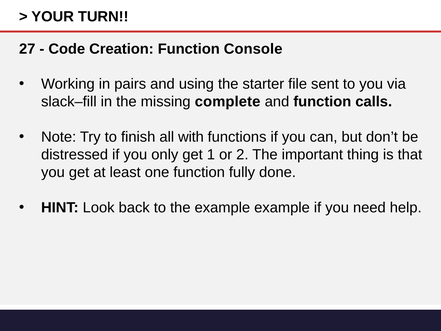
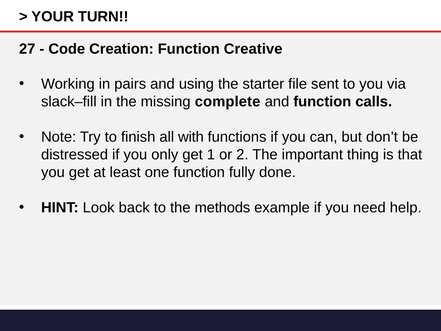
Console: Console -> Creative
the example: example -> methods
